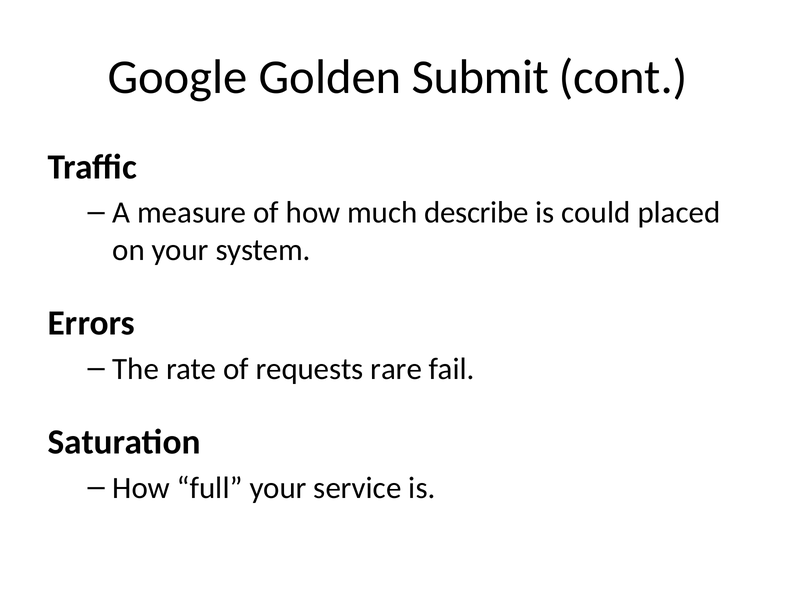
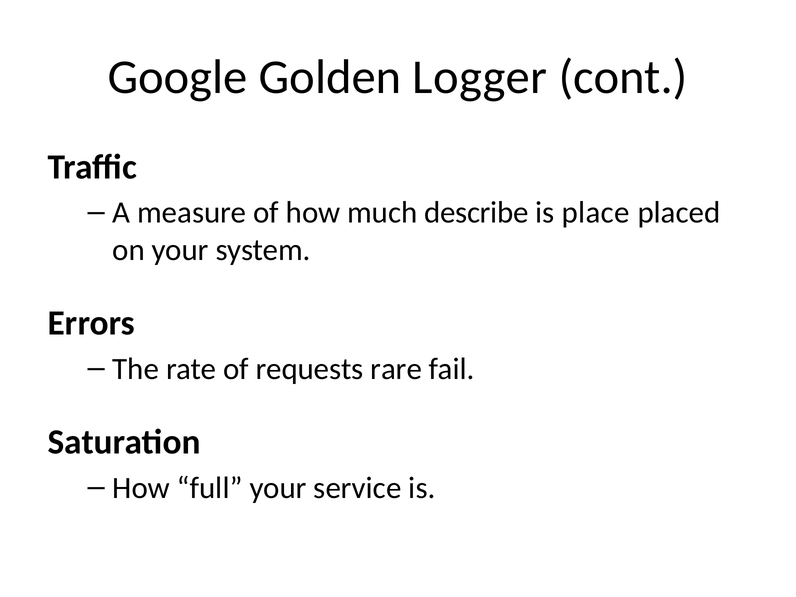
Submit: Submit -> Logger
could: could -> place
